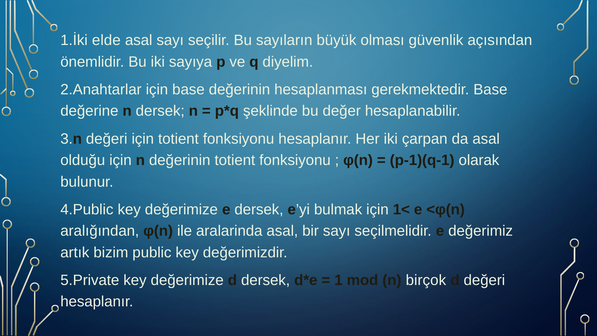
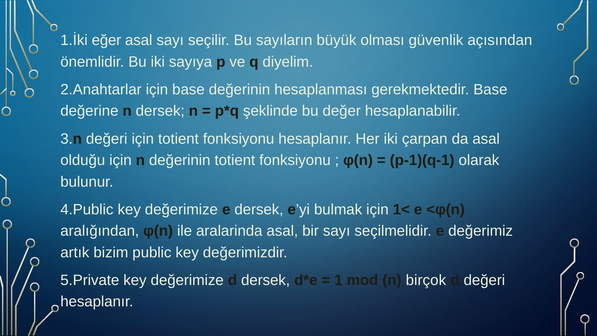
elde: elde -> eğer
